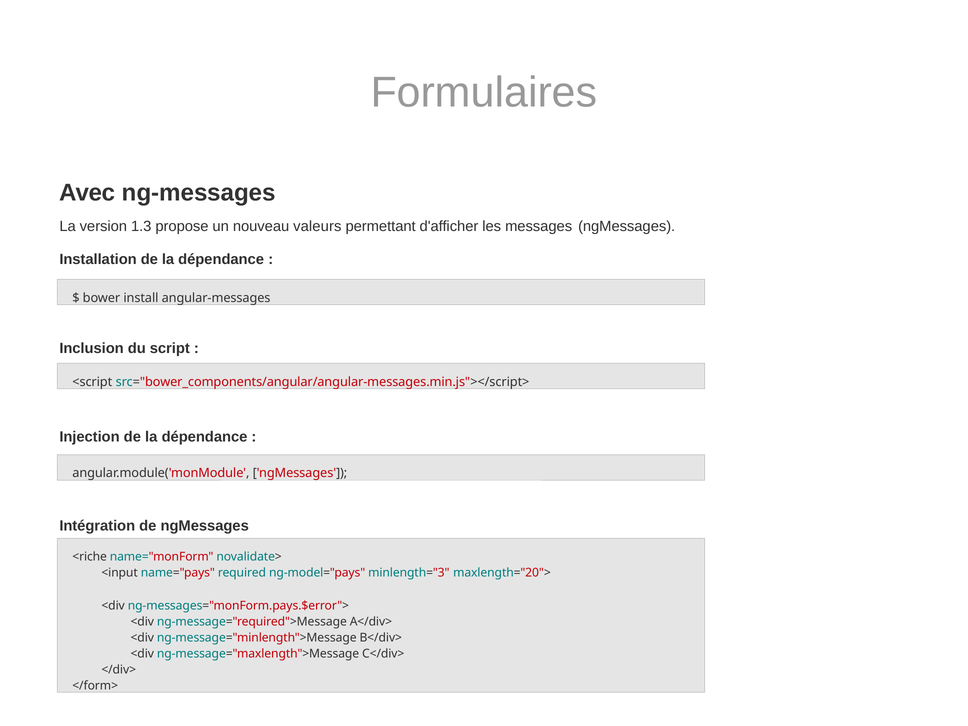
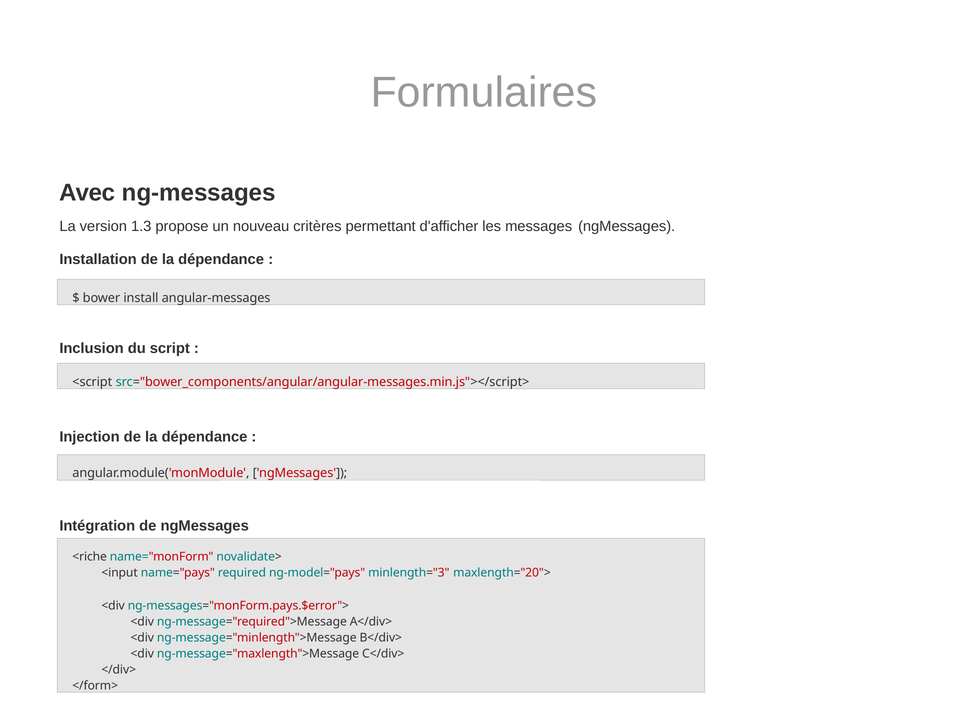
valeurs: valeurs -> critères
